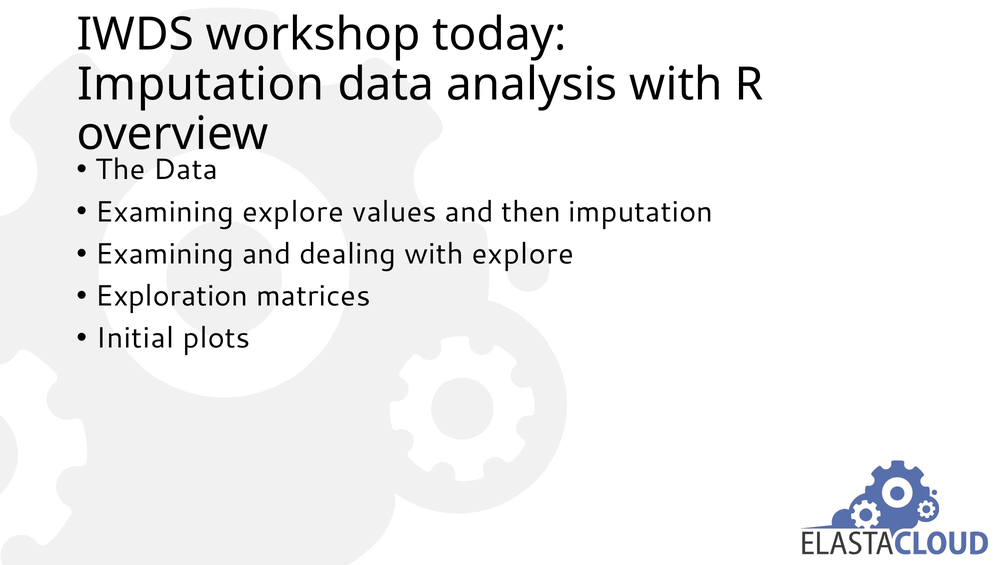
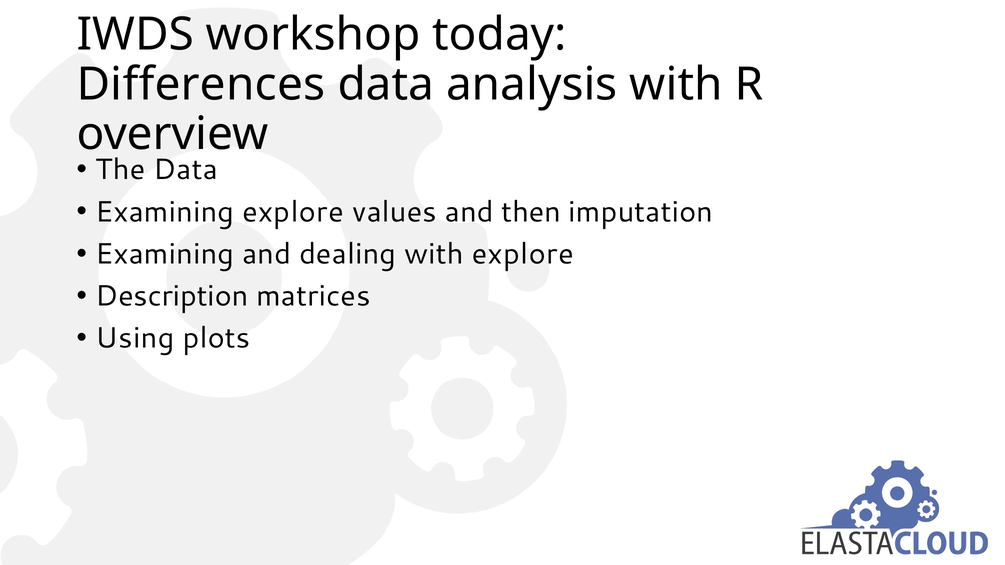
Imputation at (201, 84): Imputation -> Differences
Exploration: Exploration -> Description
Initial: Initial -> Using
